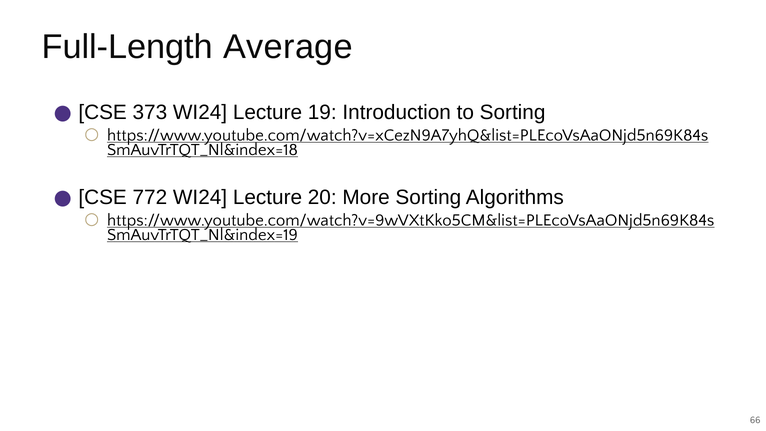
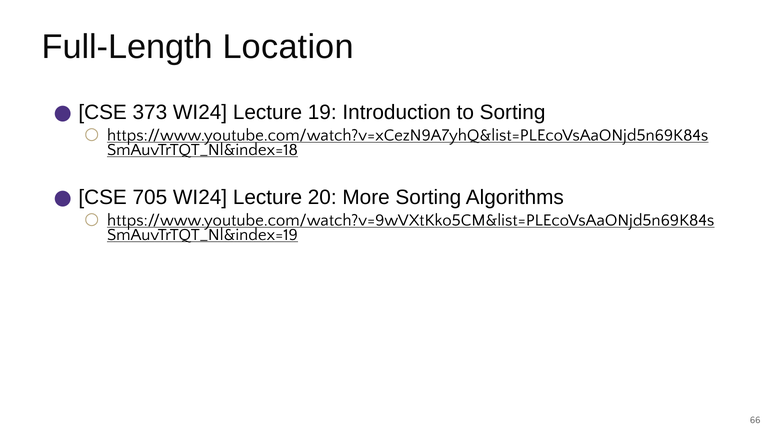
Average: Average -> Location
772: 772 -> 705
